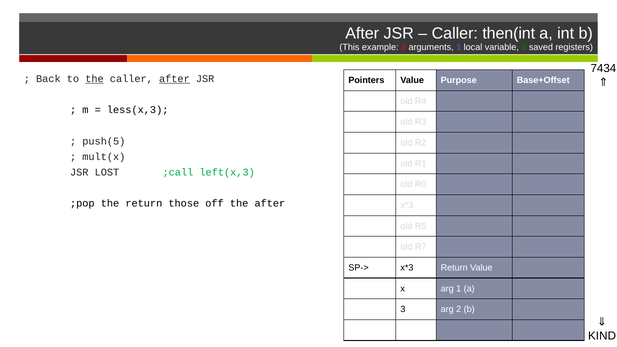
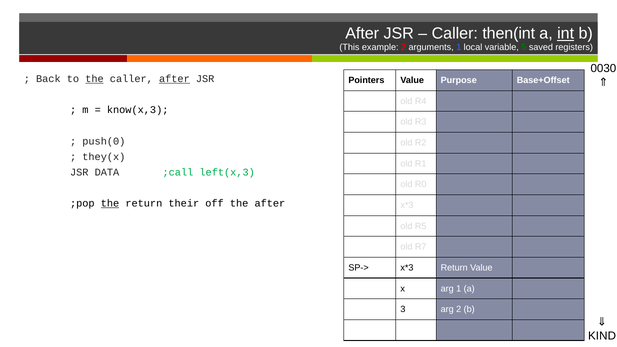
int underline: none -> present
7434: 7434 -> 0030
less(x,3: less(x,3 -> know(x,3
push(5: push(5 -> push(0
mult(x: mult(x -> they(x
LOST: LOST -> DATA
the at (110, 203) underline: none -> present
those: those -> their
